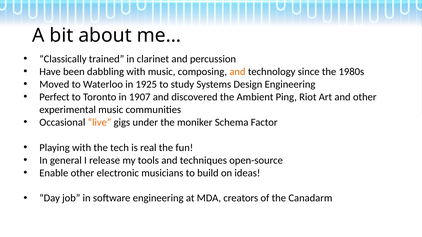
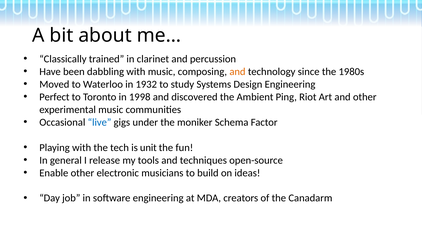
1925: 1925 -> 1932
1907: 1907 -> 1998
live colour: orange -> blue
real: real -> unit
